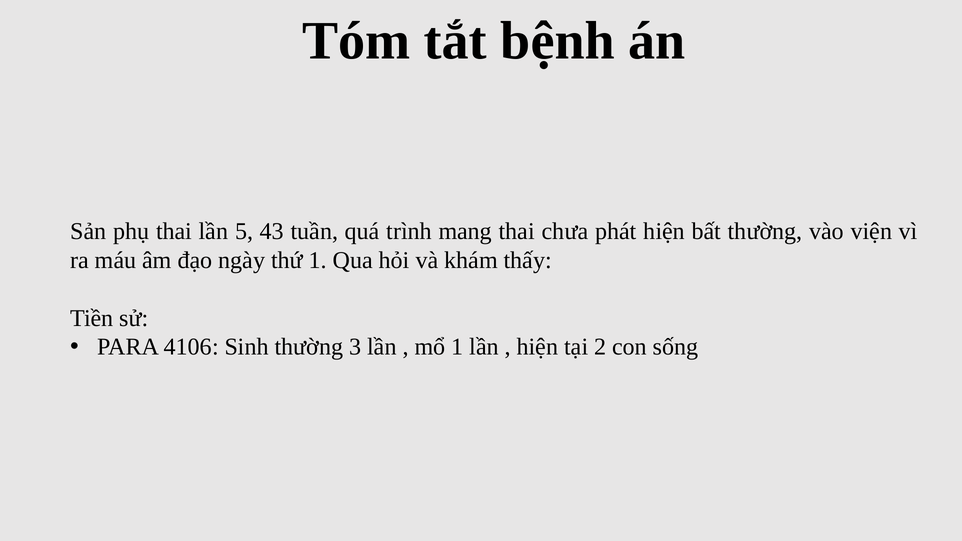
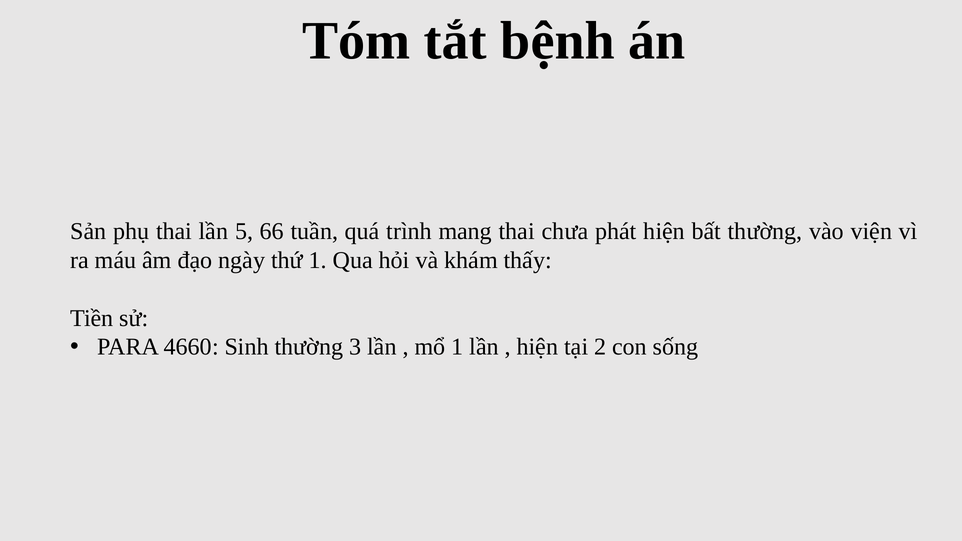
43: 43 -> 66
4106: 4106 -> 4660
